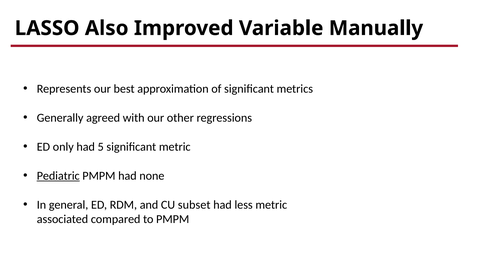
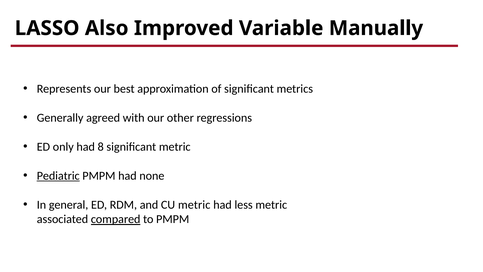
5: 5 -> 8
CU subset: subset -> metric
compared underline: none -> present
